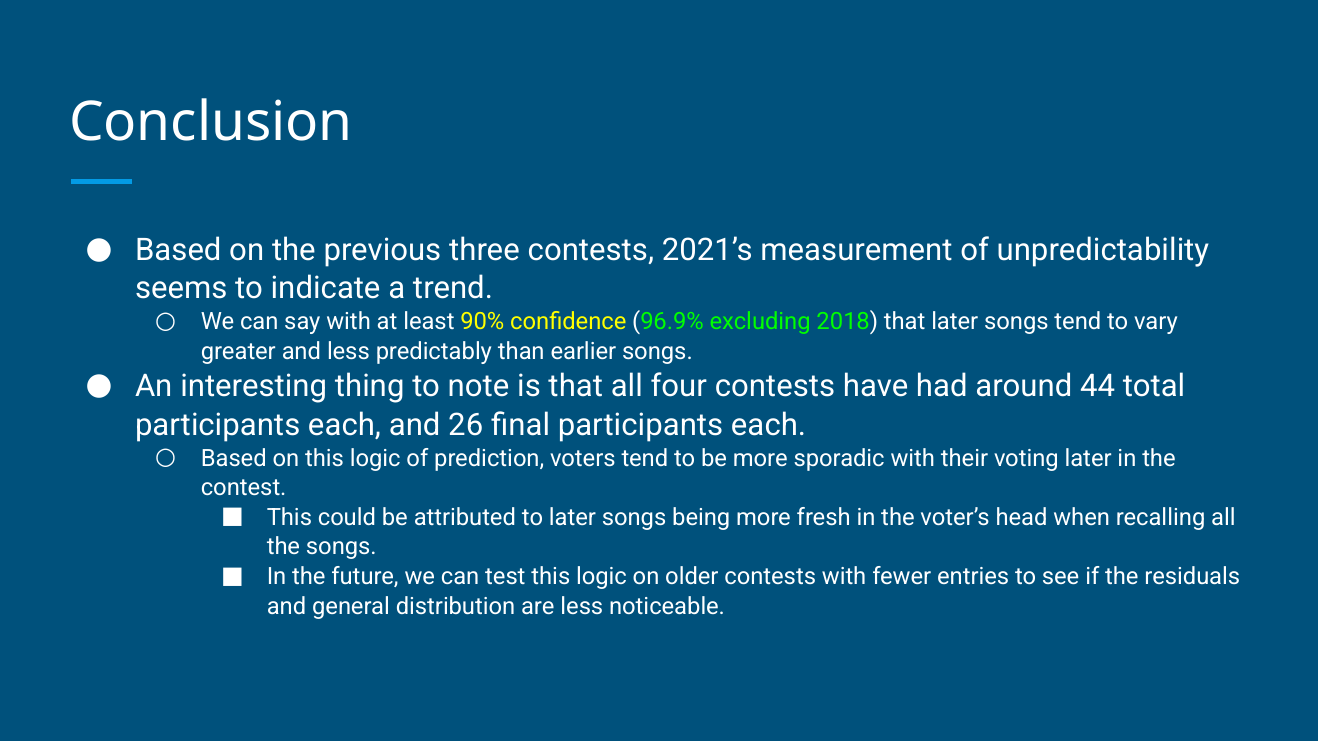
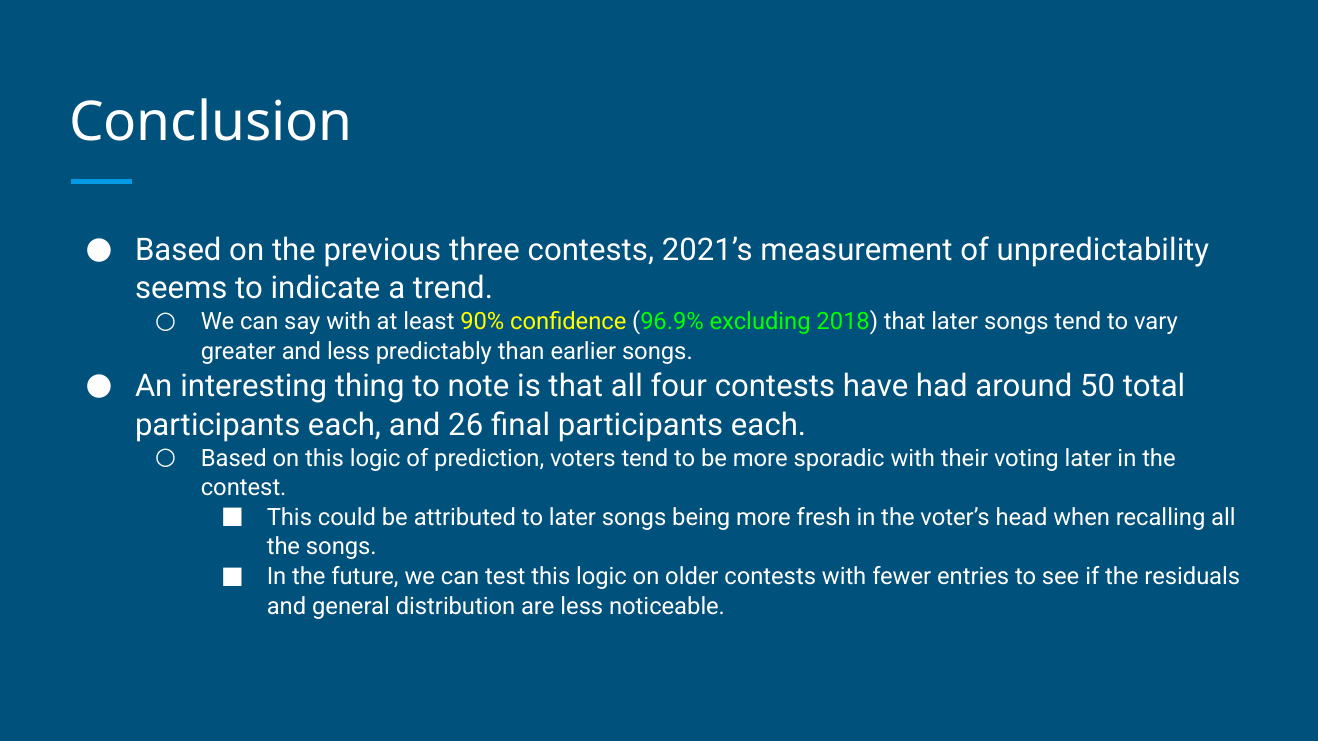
44: 44 -> 50
